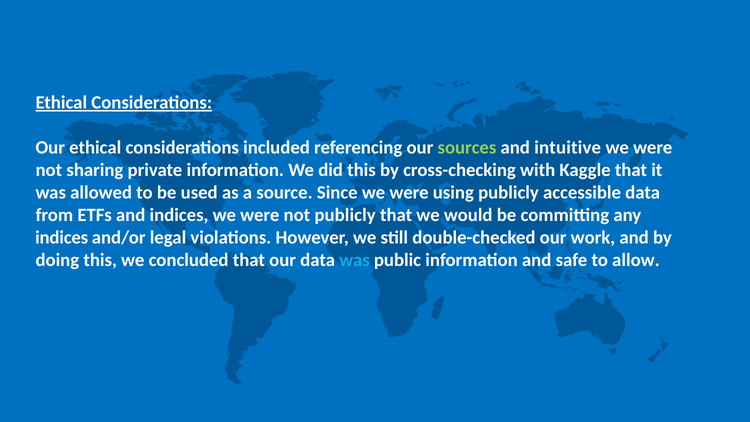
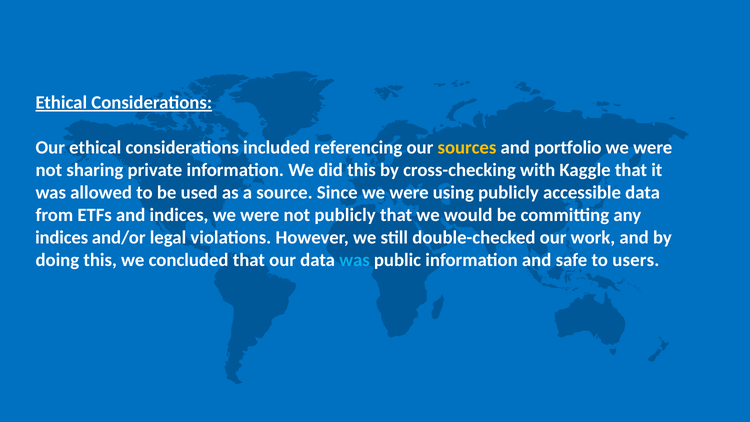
sources colour: light green -> yellow
intuitive: intuitive -> portfolio
allow: allow -> users
